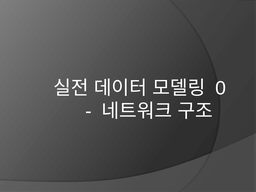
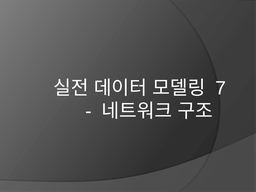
0: 0 -> 7
